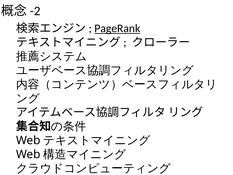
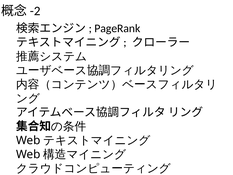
PageRank underline: present -> none
